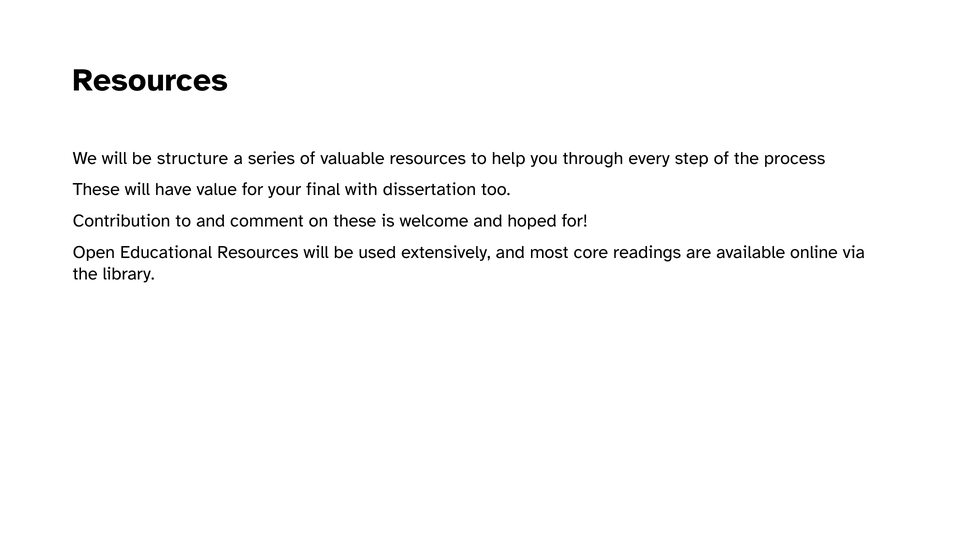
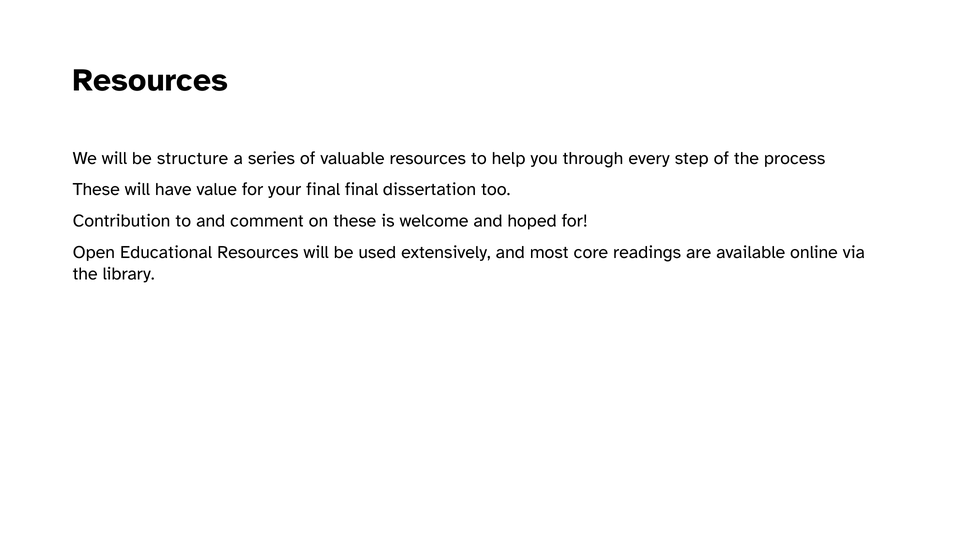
final with: with -> final
